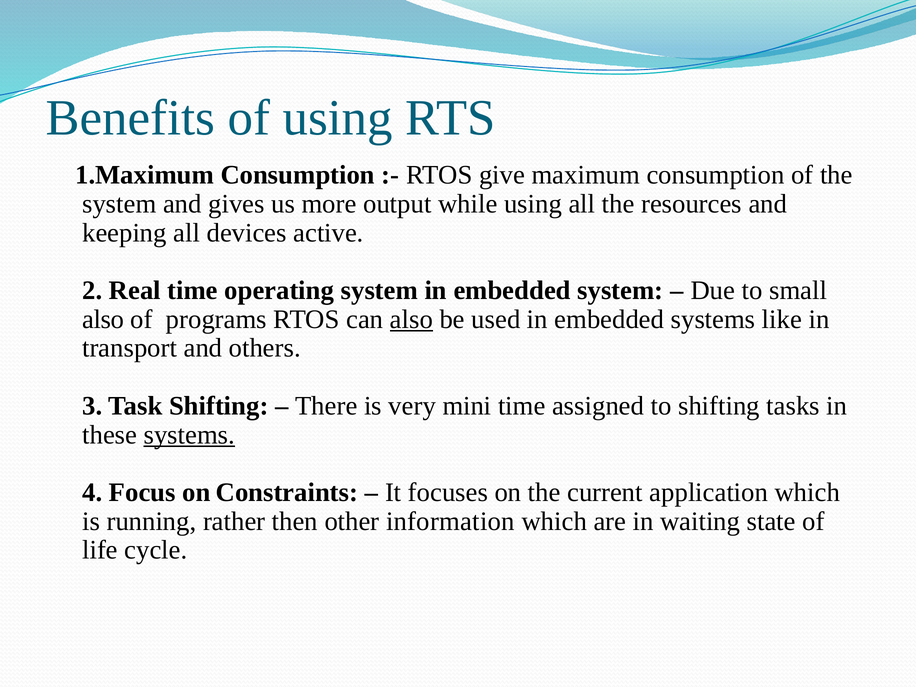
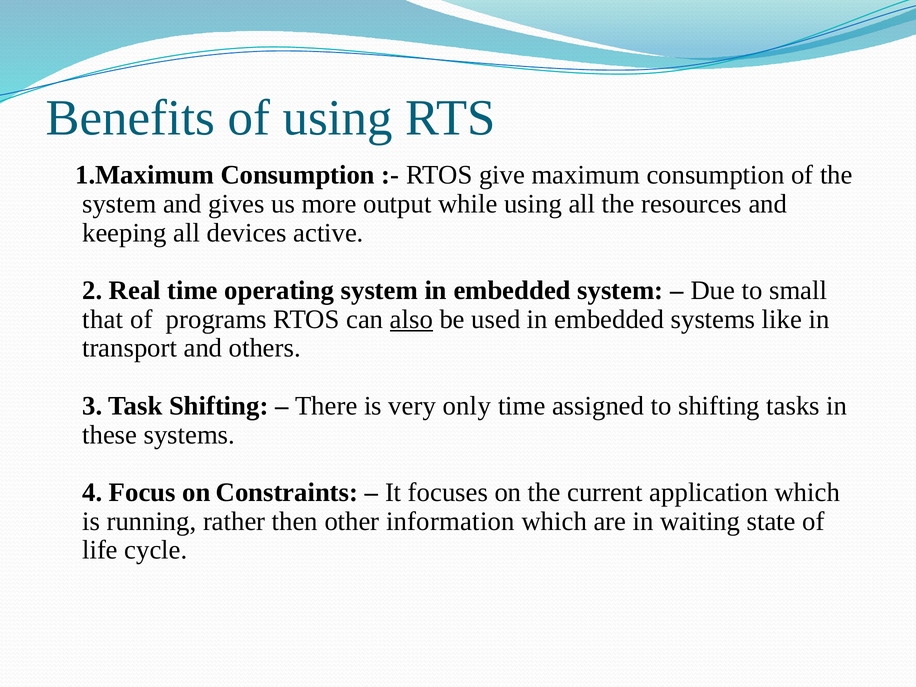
also at (103, 319): also -> that
mini: mini -> only
systems at (189, 435) underline: present -> none
